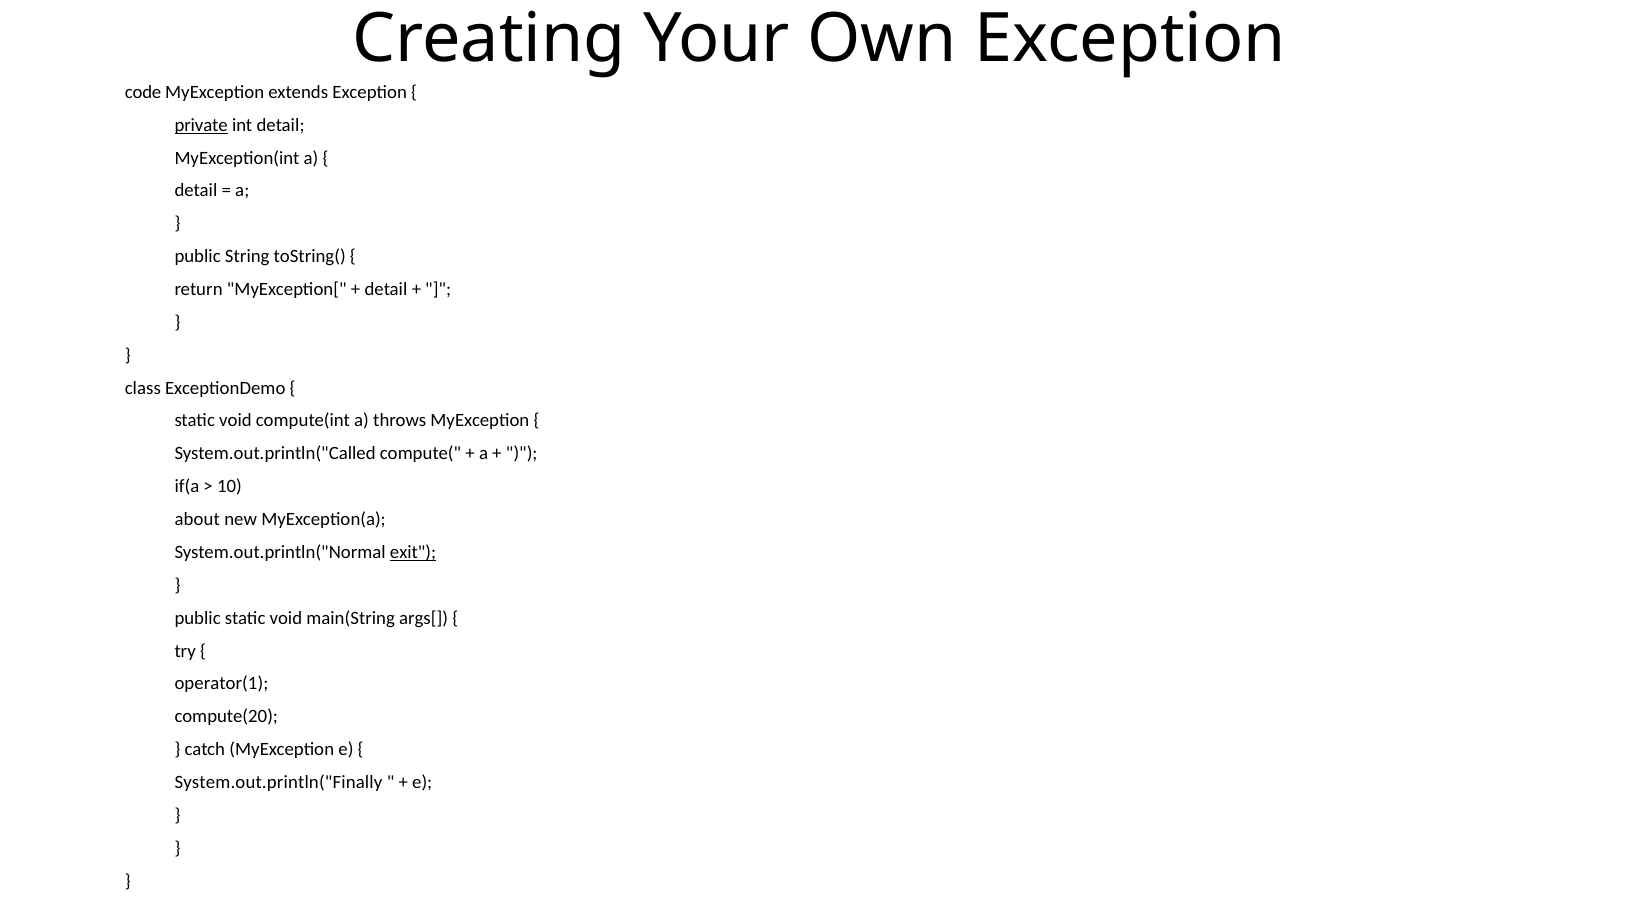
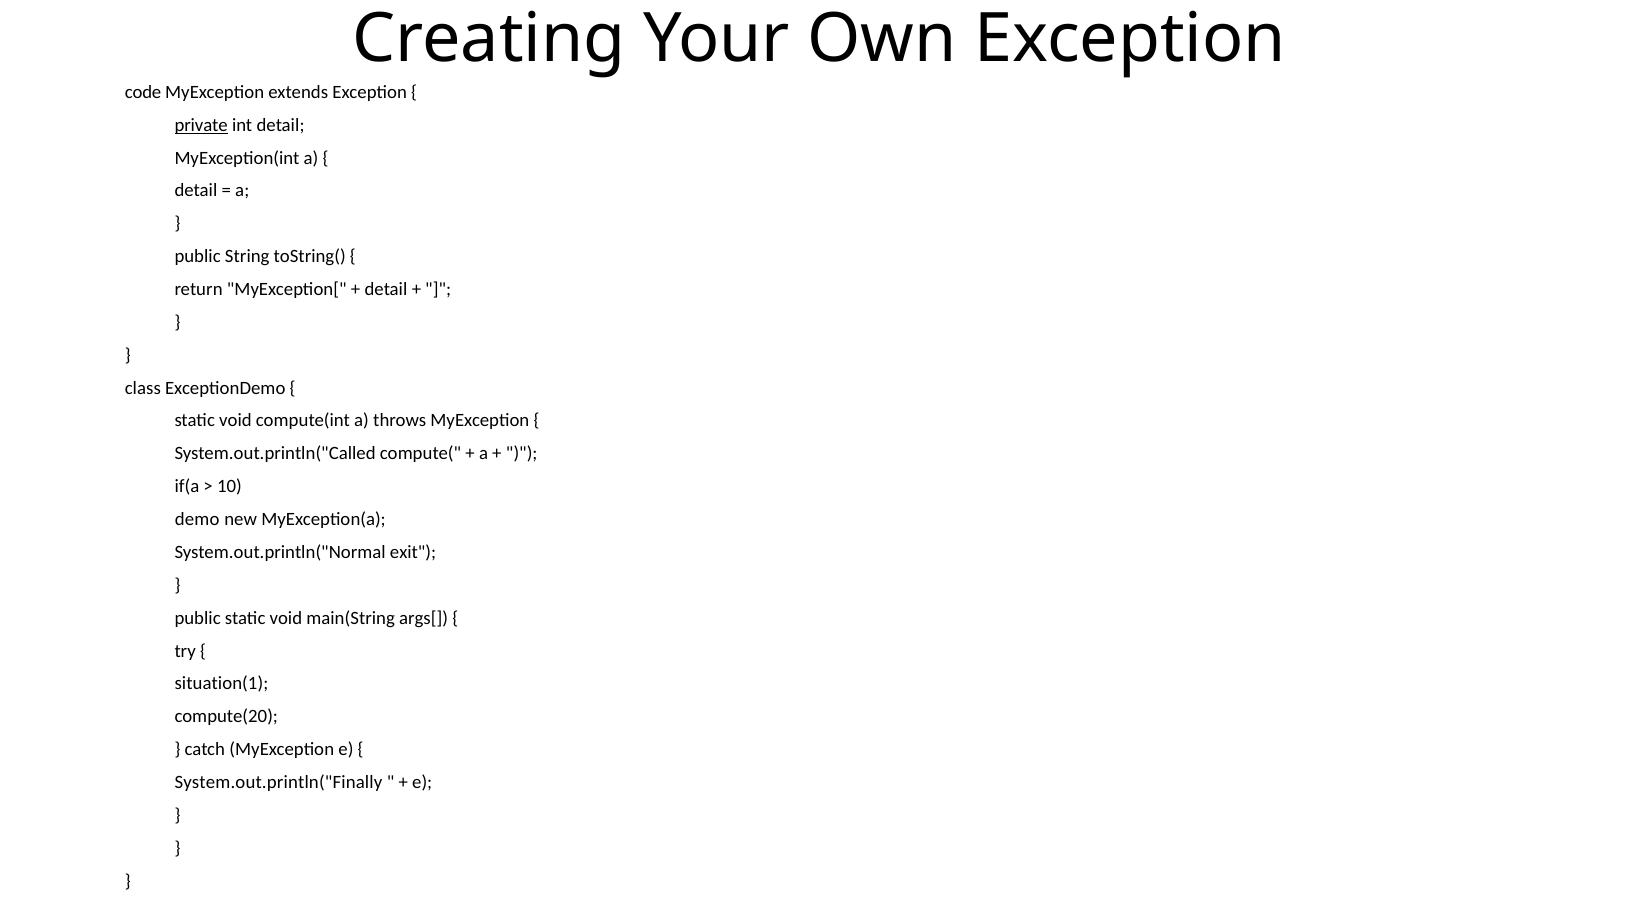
about: about -> demo
exit underline: present -> none
operator(1: operator(1 -> situation(1
